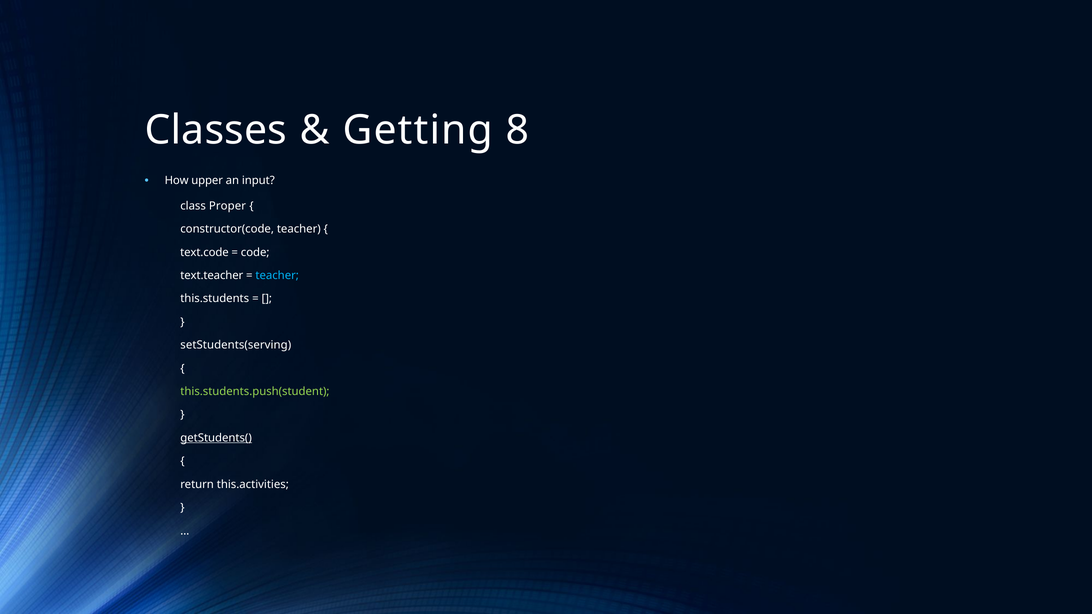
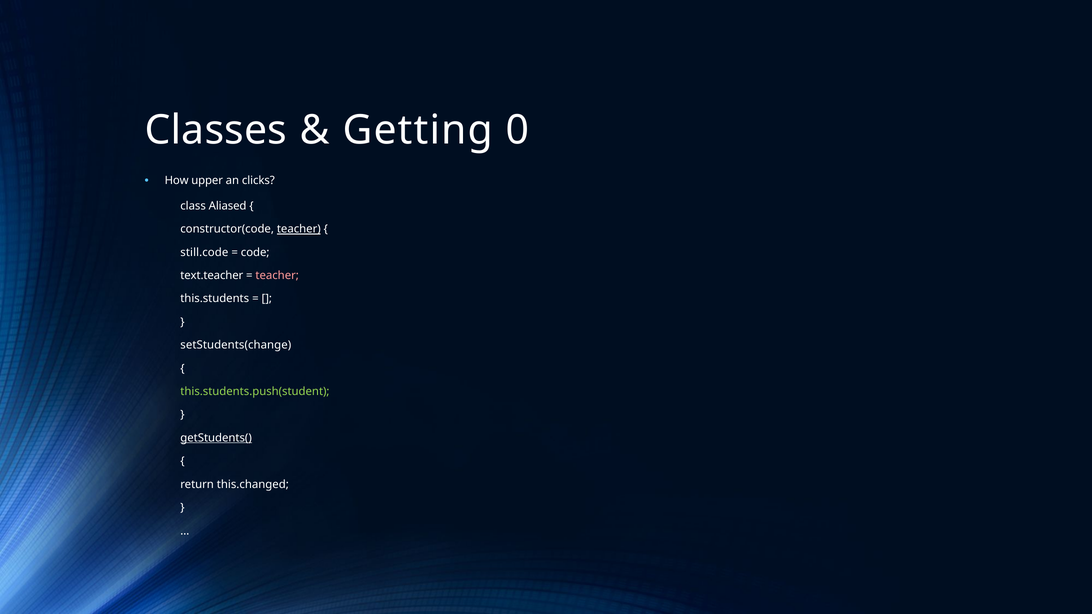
8: 8 -> 0
input: input -> clicks
Proper: Proper -> Aliased
teacher at (299, 229) underline: none -> present
text.code: text.code -> still.code
teacher at (277, 276) colour: light blue -> pink
setStudents(serving: setStudents(serving -> setStudents(change
this.activities: this.activities -> this.changed
